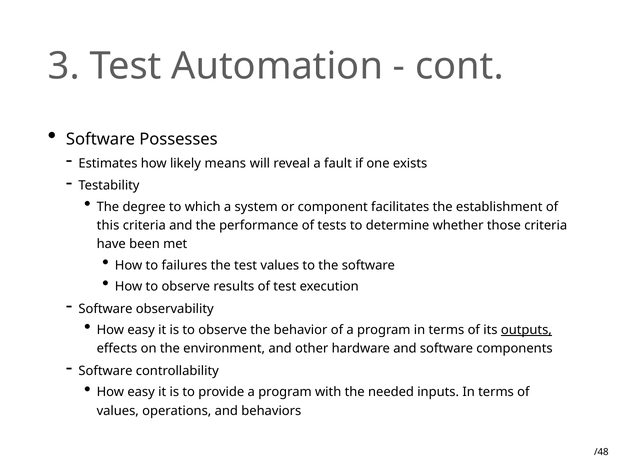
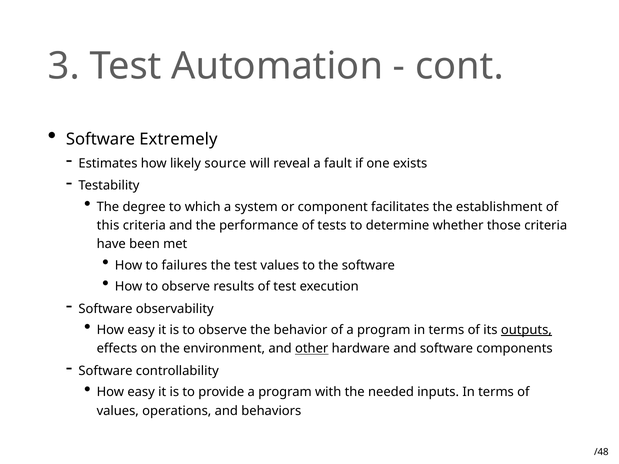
Possesses: Possesses -> Extremely
means: means -> source
other underline: none -> present
